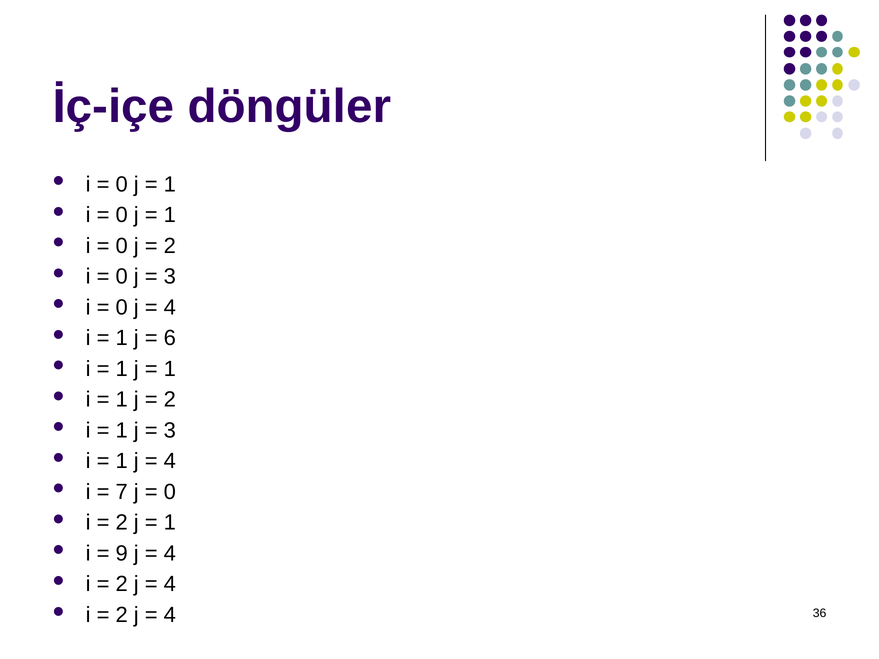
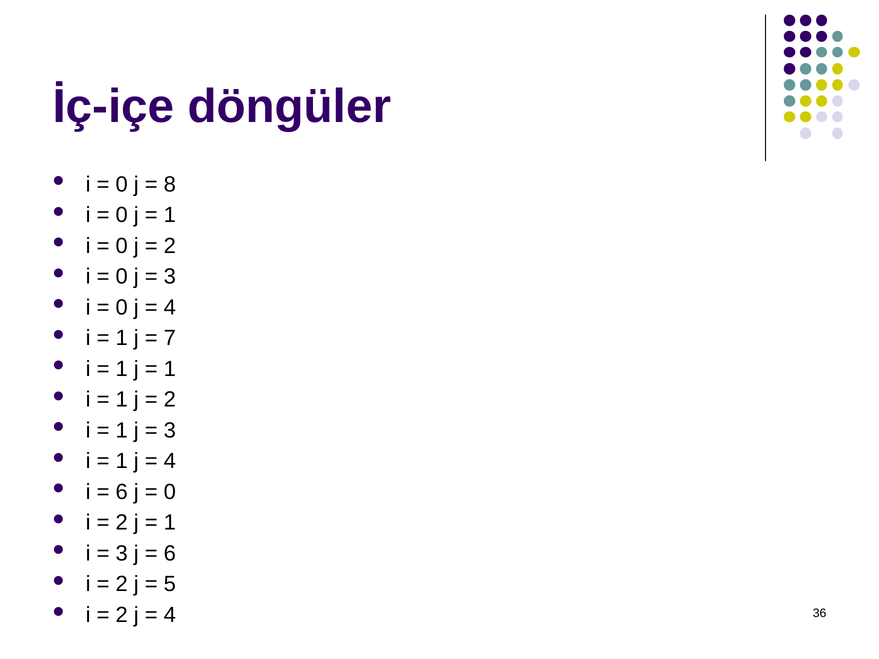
1 at (170, 184): 1 -> 8
6: 6 -> 7
7 at (122, 492): 7 -> 6
9 at (122, 554): 9 -> 3
4 at (170, 554): 4 -> 6
4 at (170, 584): 4 -> 5
